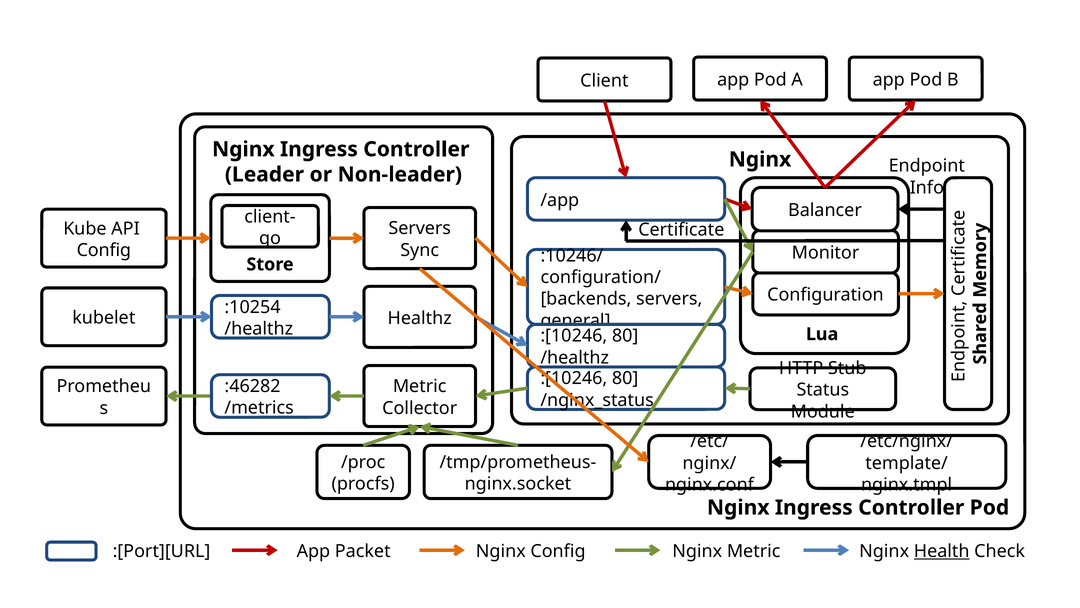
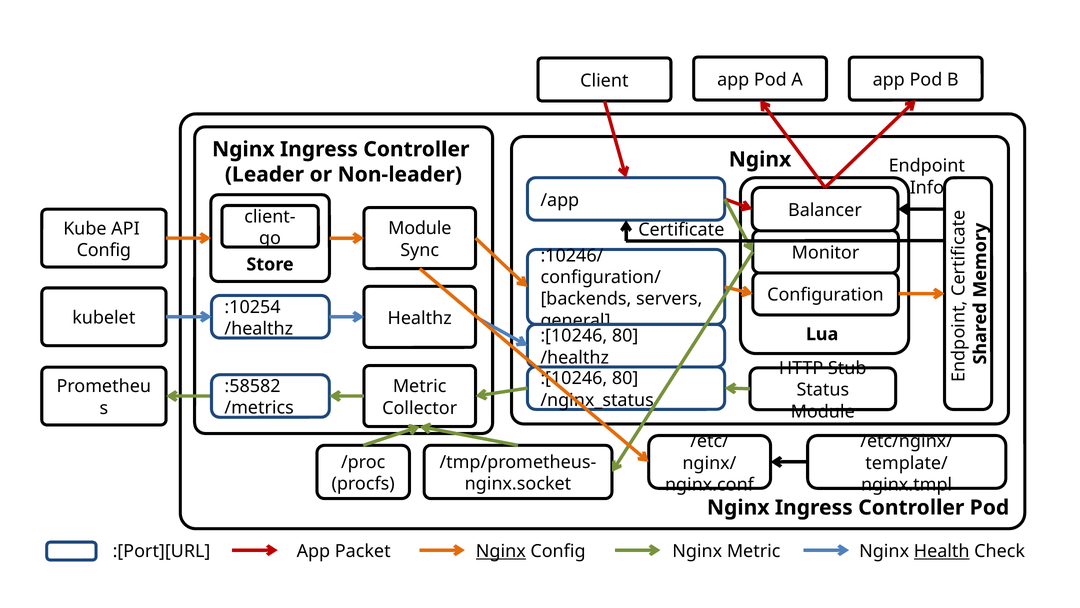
Servers at (420, 228): Servers -> Module
:46282: :46282 -> :58582
Nginx at (501, 551) underline: none -> present
